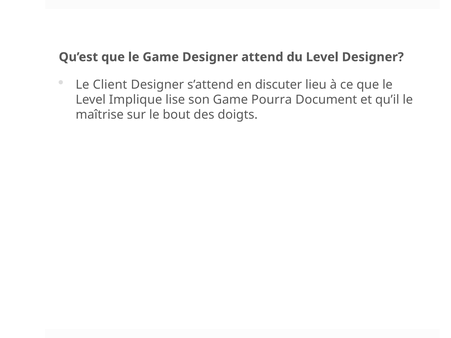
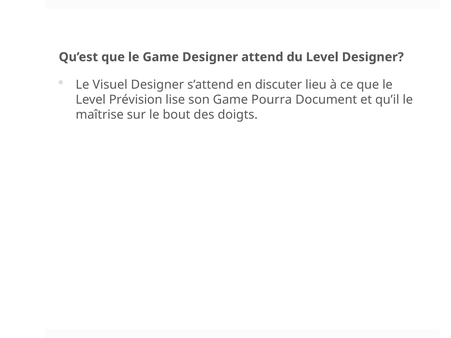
Client: Client -> Visuel
Implique: Implique -> Prévision
